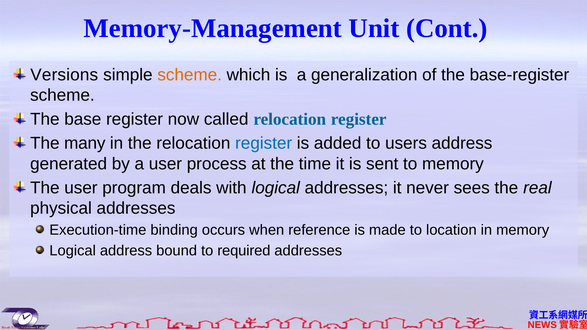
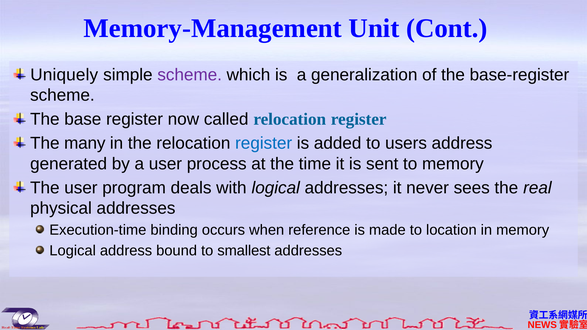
Versions: Versions -> Uniquely
scheme at (190, 75) colour: orange -> purple
required: required -> smallest
